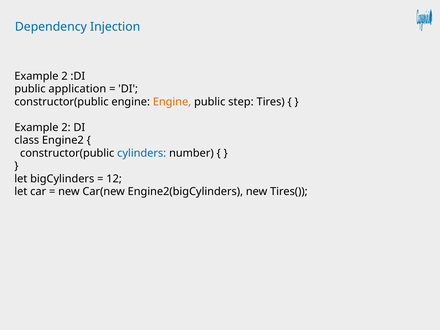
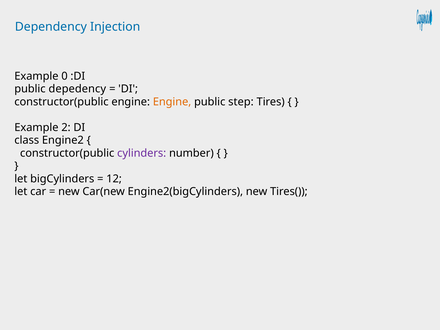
2 at (64, 76): 2 -> 0
application: application -> depedency
cylinders colour: blue -> purple
